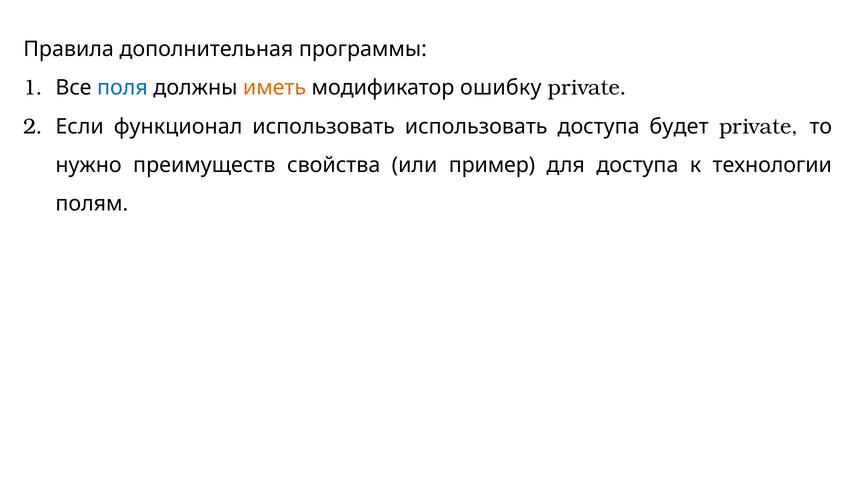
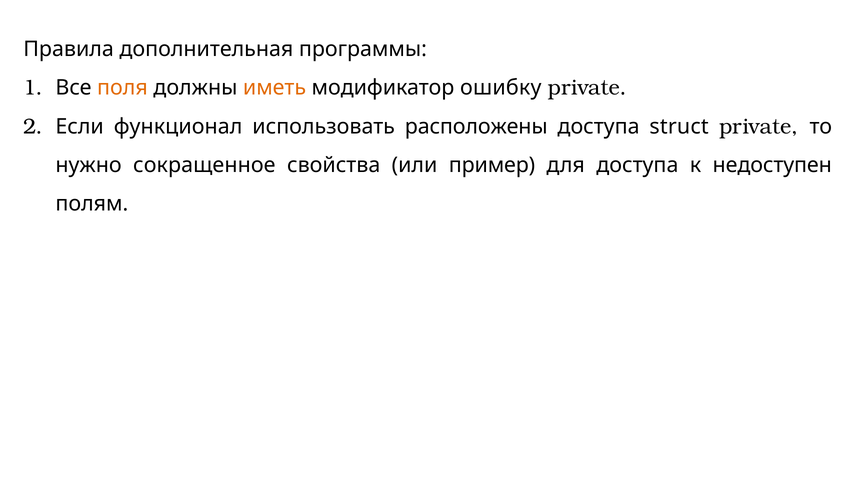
поля colour: blue -> orange
использовать использовать: использовать -> расположены
будет: будет -> struct
преимуществ: преимуществ -> сокращенное
технологии: технологии -> недоступен
